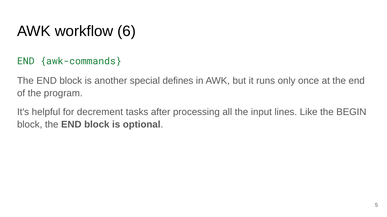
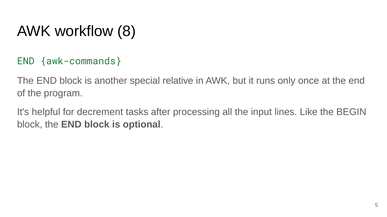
6: 6 -> 8
defines: defines -> relative
